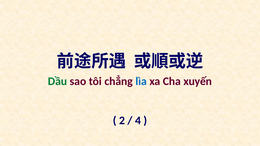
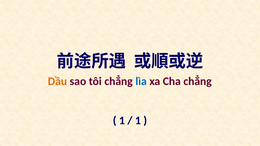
Dầu colour: green -> orange
Cha xuyến: xuyến -> chẳng
2 at (122, 121): 2 -> 1
4 at (138, 121): 4 -> 1
